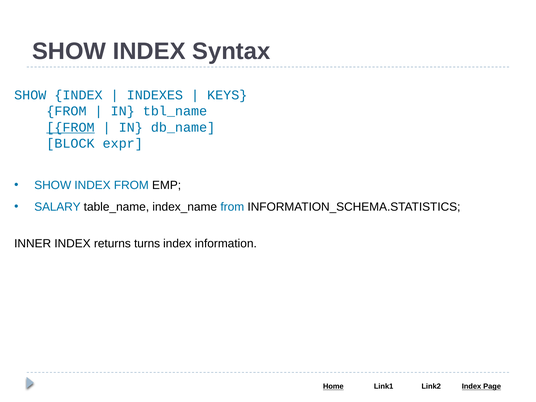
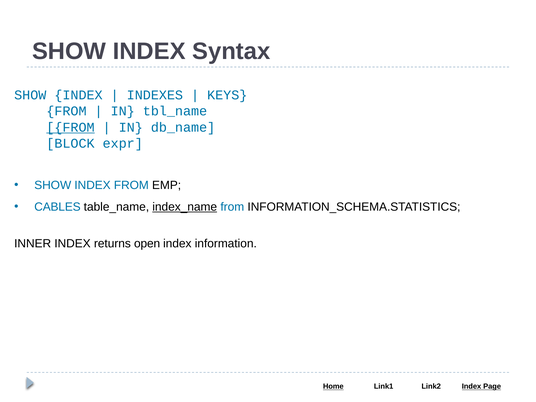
SALARY: SALARY -> CABLES
index_name underline: none -> present
turns: turns -> open
